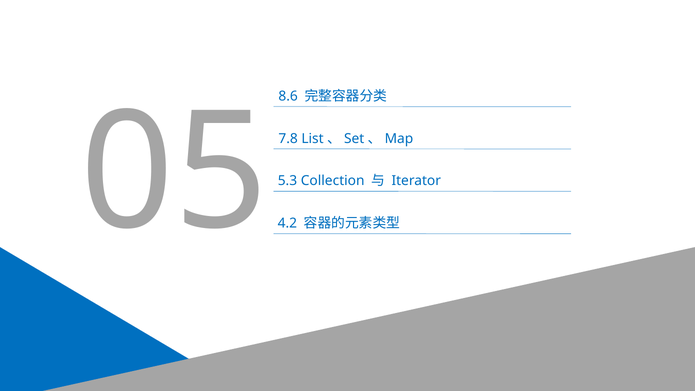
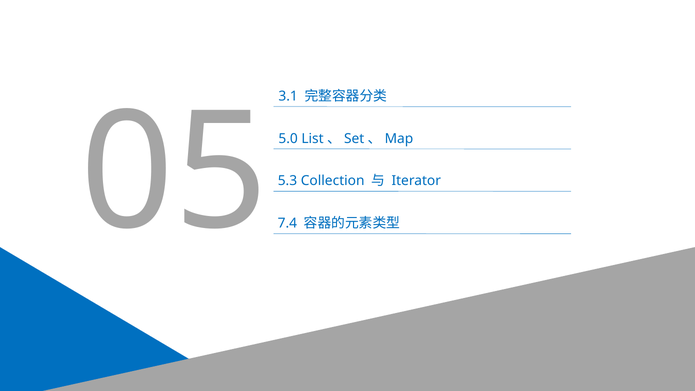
8.6: 8.6 -> 3.1
7.8: 7.8 -> 5.0
4.2: 4.2 -> 7.4
